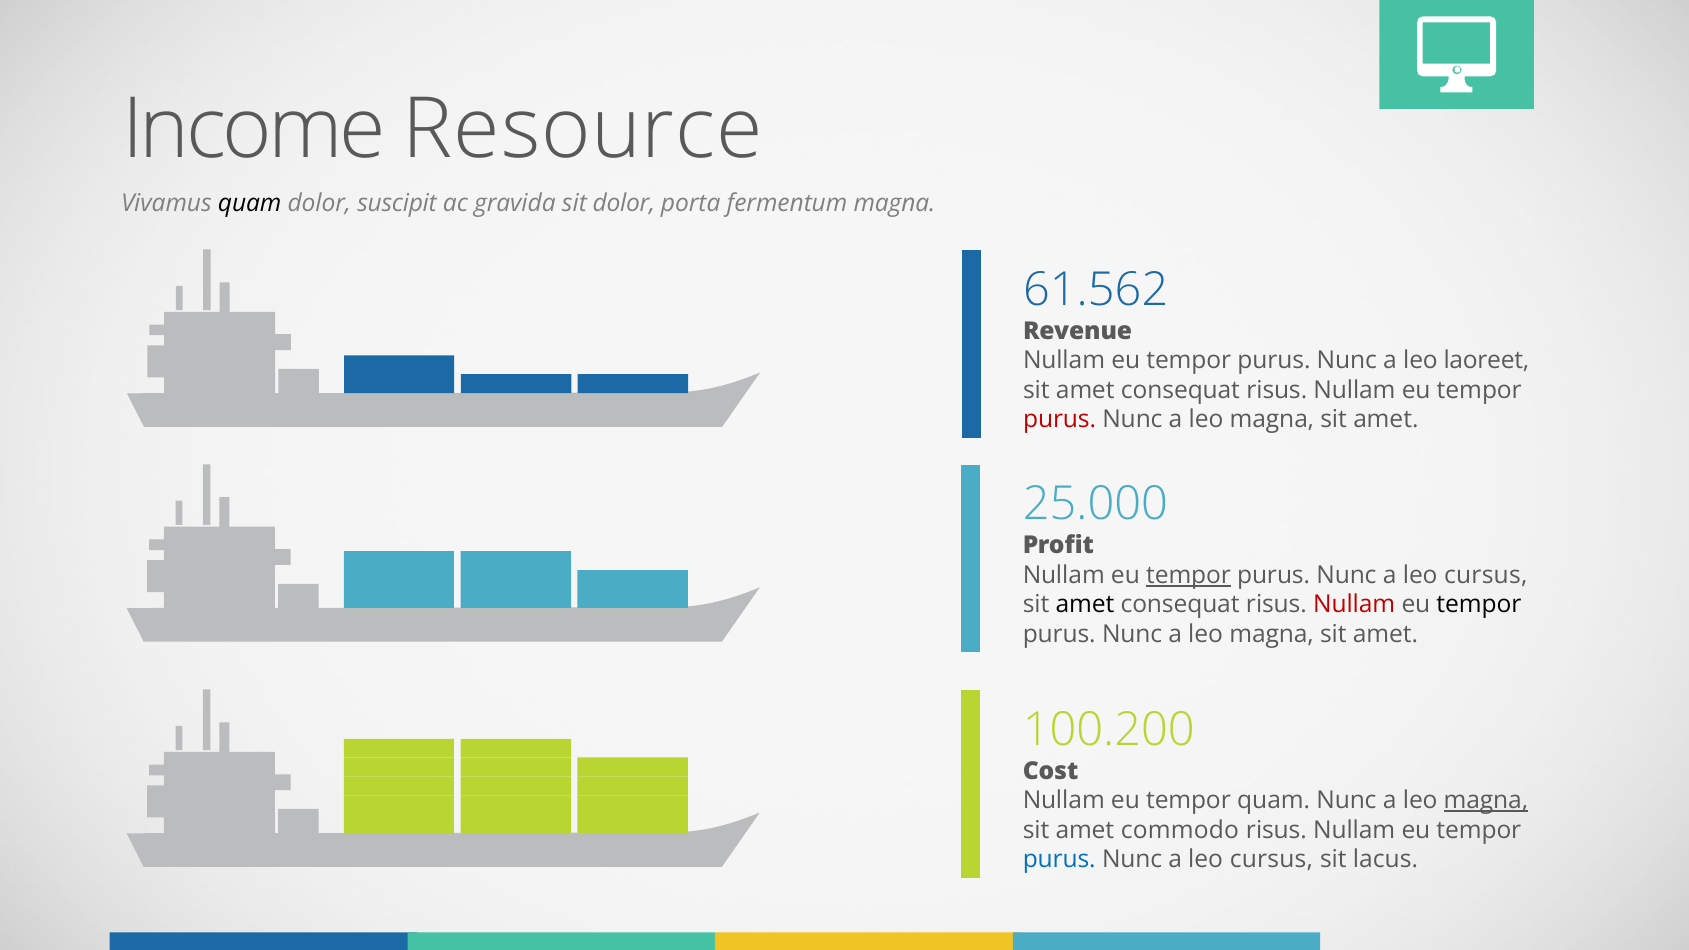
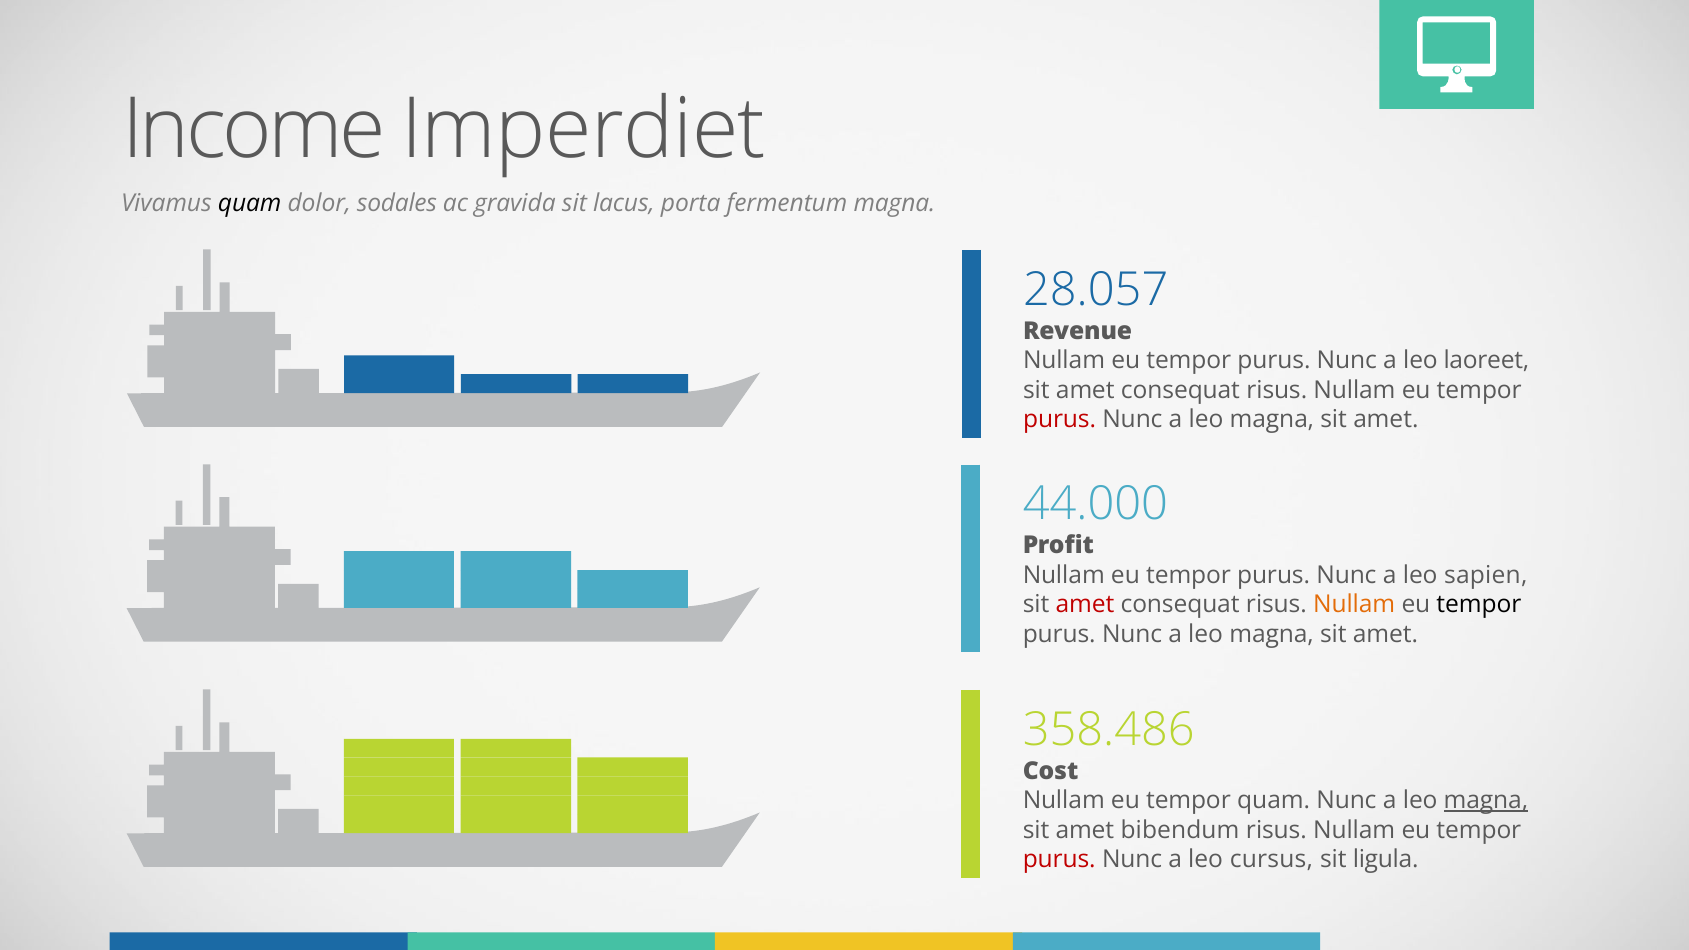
Resource: Resource -> Imperdiet
suscipit: suscipit -> sodales
sit dolor: dolor -> lacus
61.562: 61.562 -> 28.057
25.000: 25.000 -> 44.000
tempor at (1189, 575) underline: present -> none
cursus at (1486, 575): cursus -> sapien
amet at (1085, 605) colour: black -> red
Nullam at (1354, 605) colour: red -> orange
100.200: 100.200 -> 358.486
commodo: commodo -> bibendum
purus at (1059, 860) colour: blue -> red
lacus: lacus -> ligula
